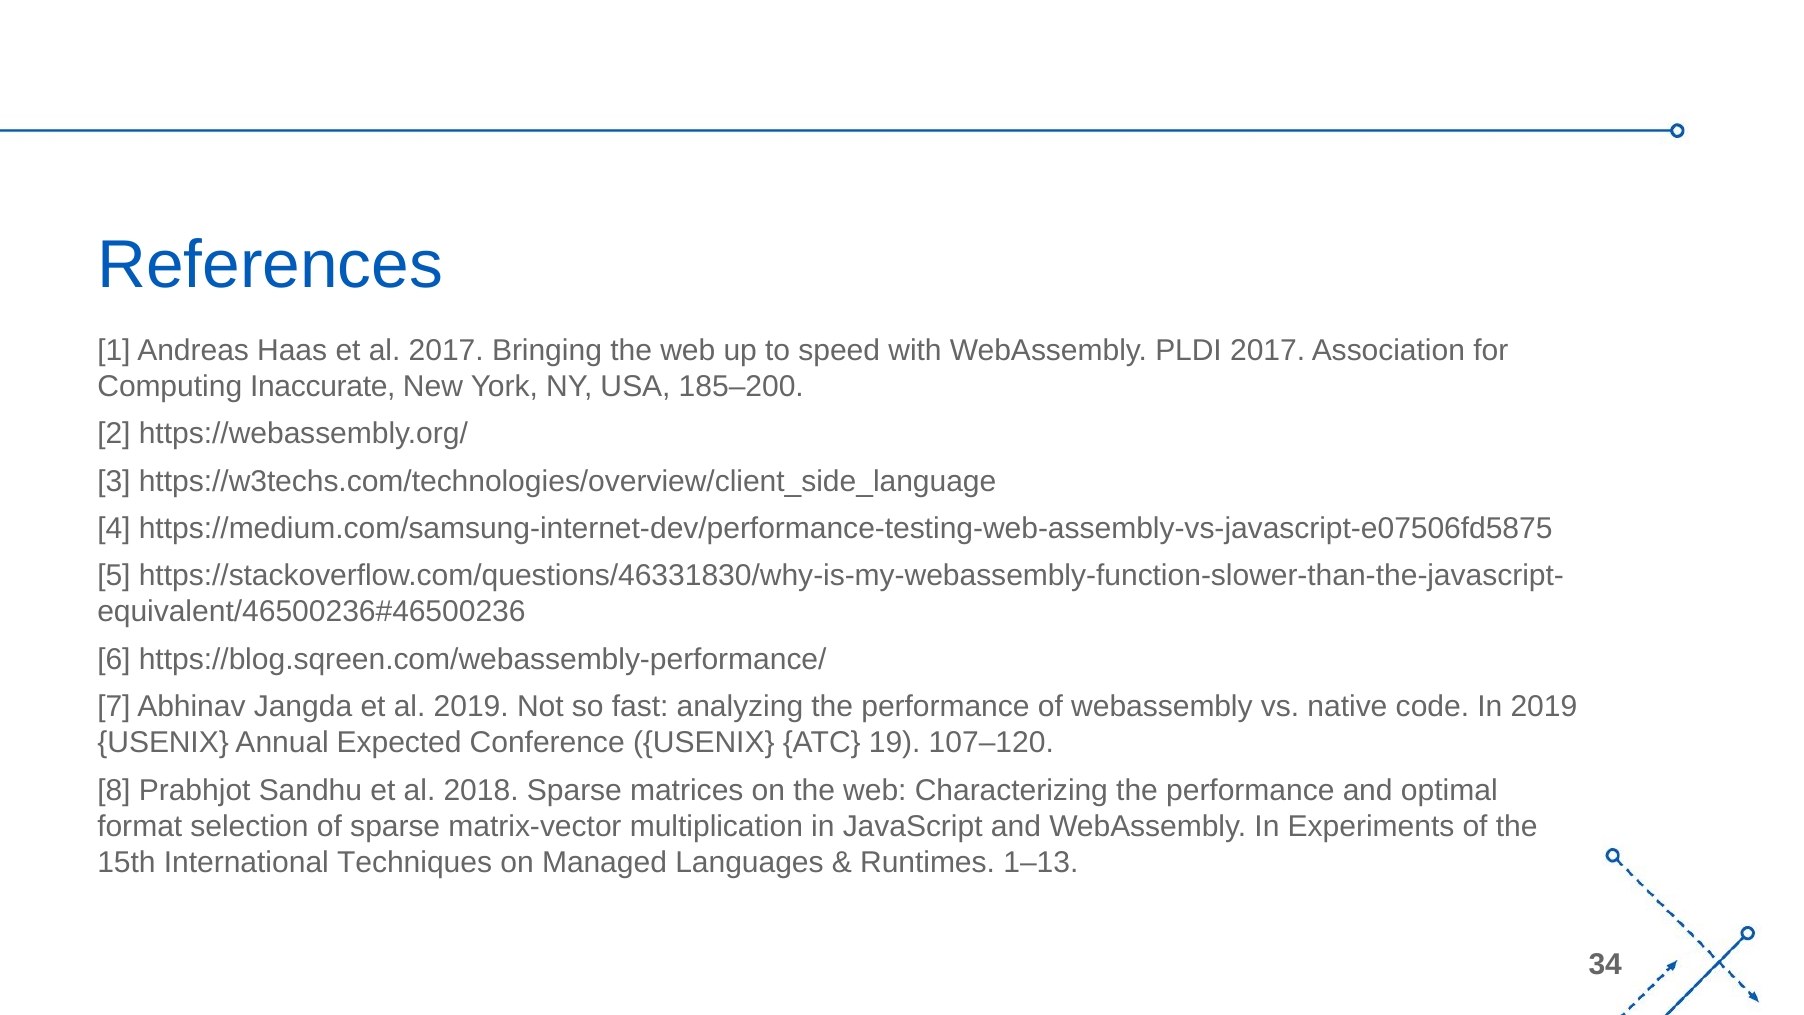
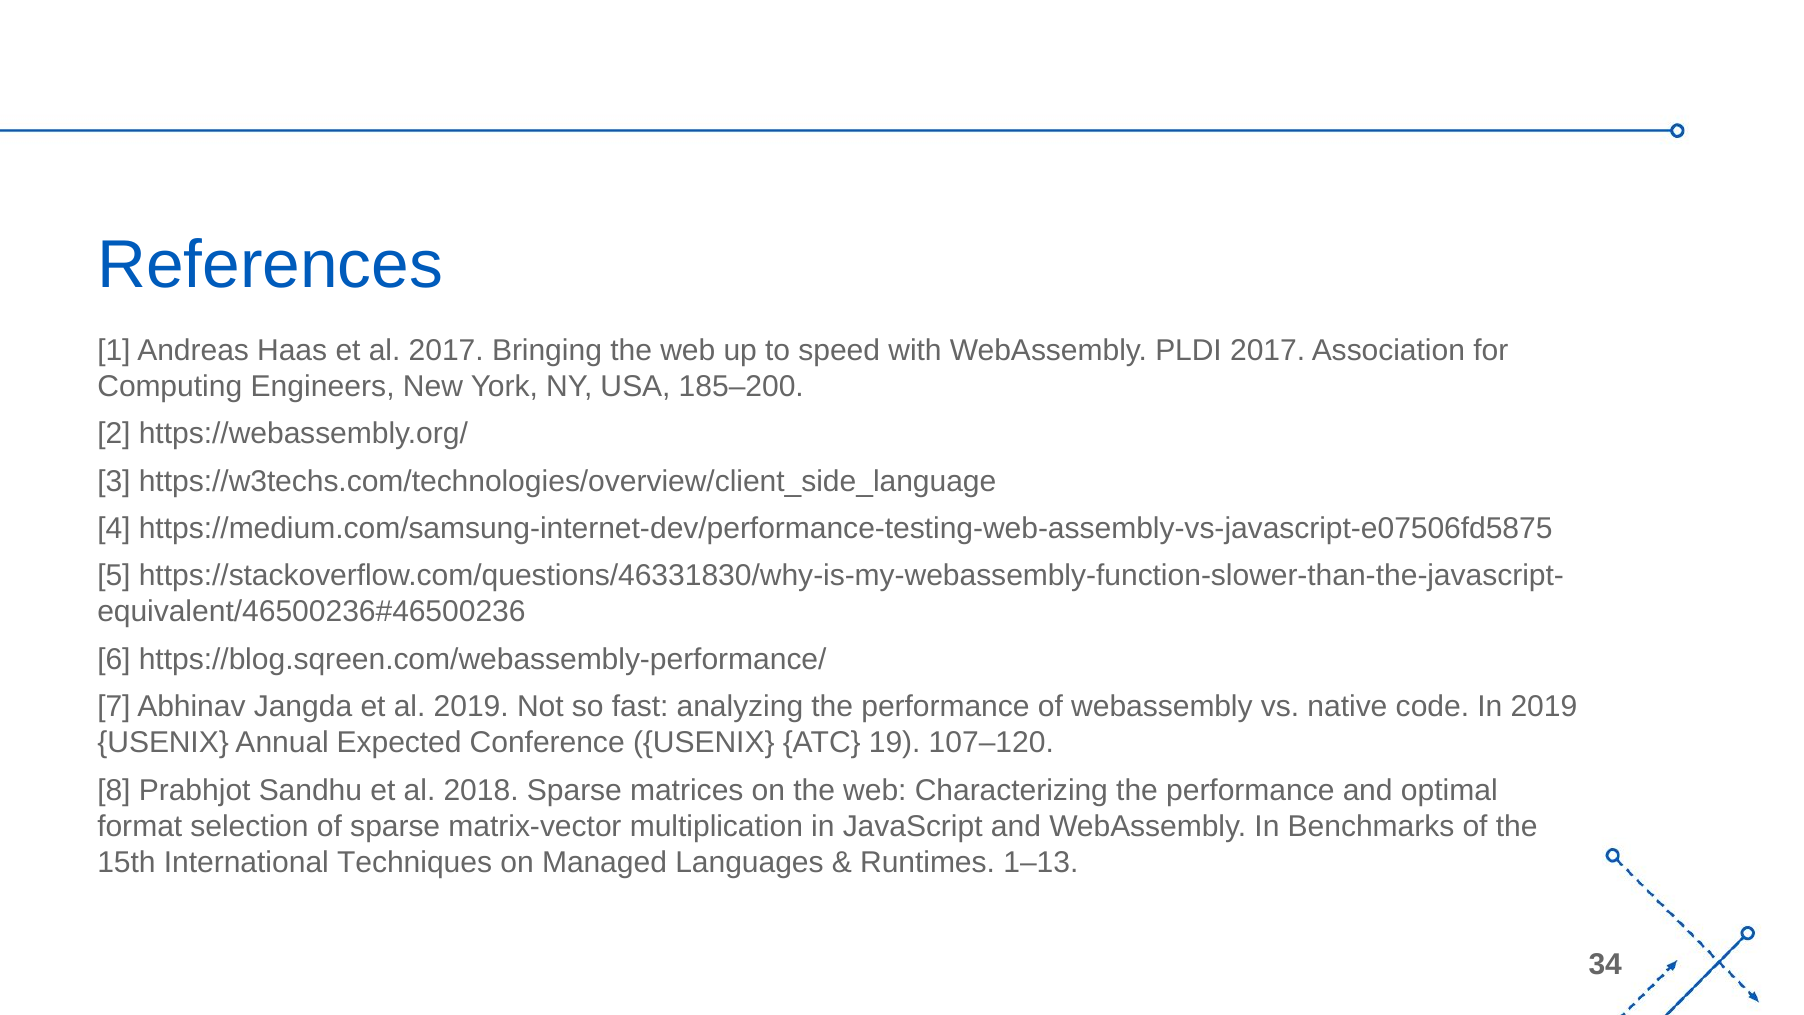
Inaccurate: Inaccurate -> Engineers
Experiments: Experiments -> Benchmarks
